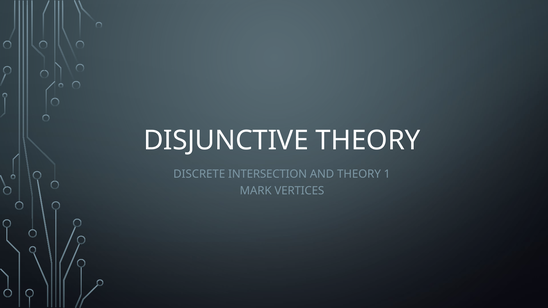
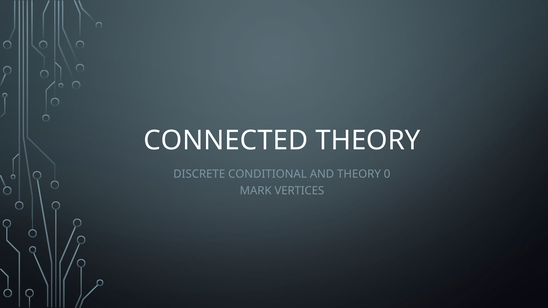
DISJUNCTIVE: DISJUNCTIVE -> CONNECTED
INTERSECTION: INTERSECTION -> CONDITIONAL
1: 1 -> 0
